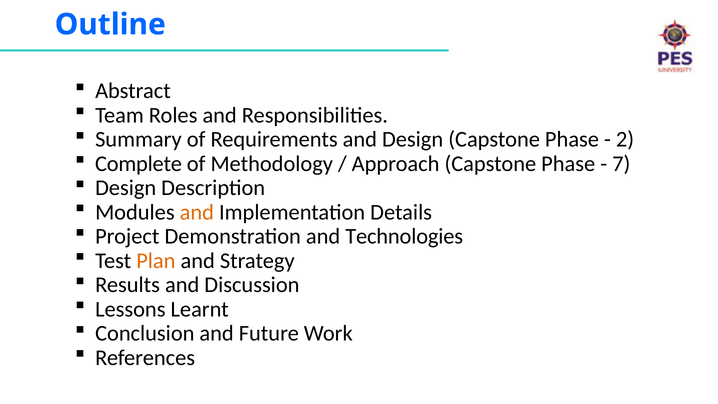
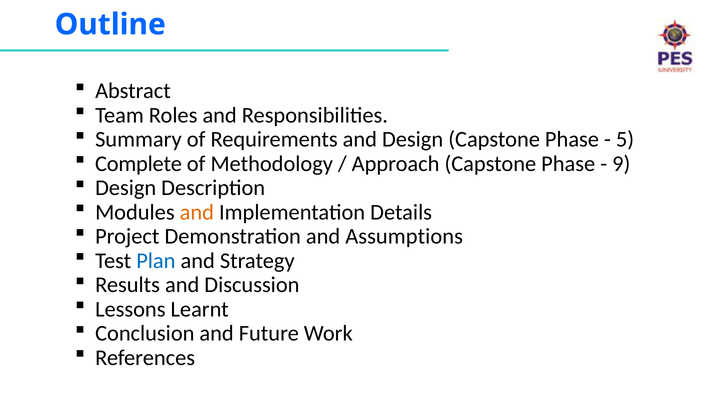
2: 2 -> 5
7: 7 -> 9
Technologies: Technologies -> Assumptions
Plan colour: orange -> blue
